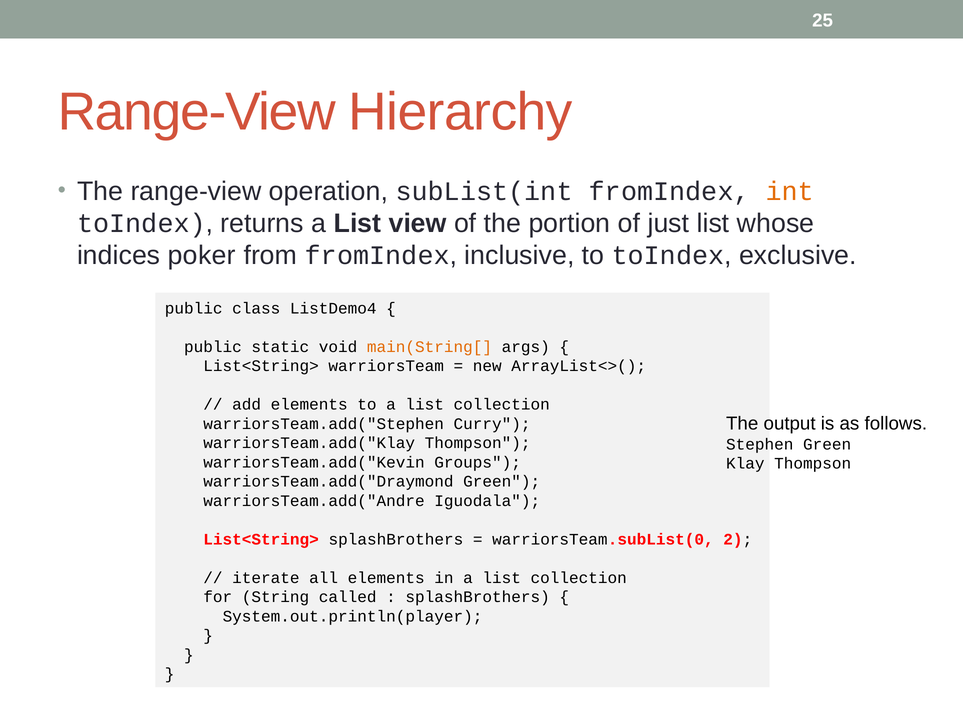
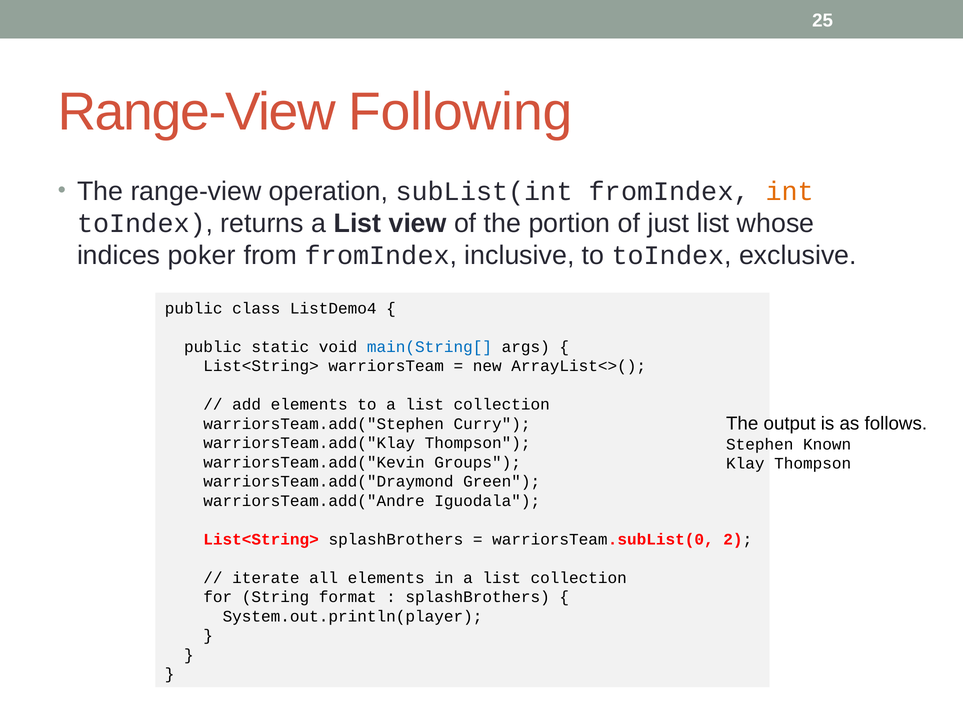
Hierarchy: Hierarchy -> Following
main(String[ colour: orange -> blue
Stephen Green: Green -> Known
called: called -> format
